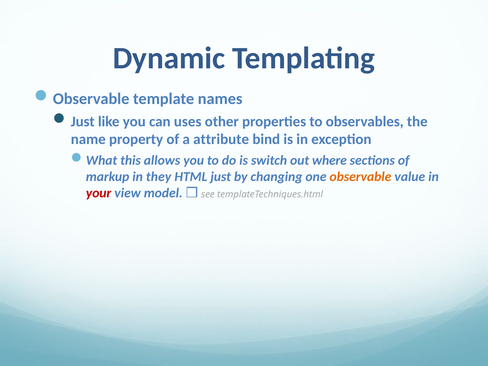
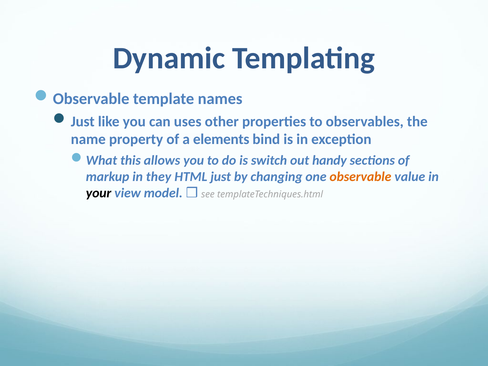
attribute: attribute -> elements
where: where -> handy
your colour: red -> black
